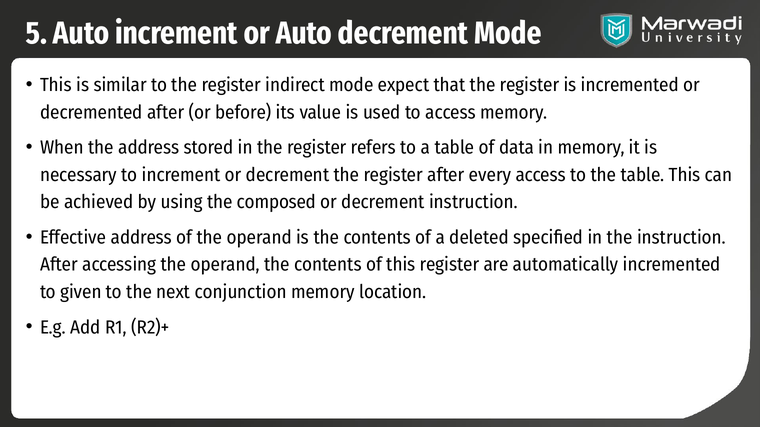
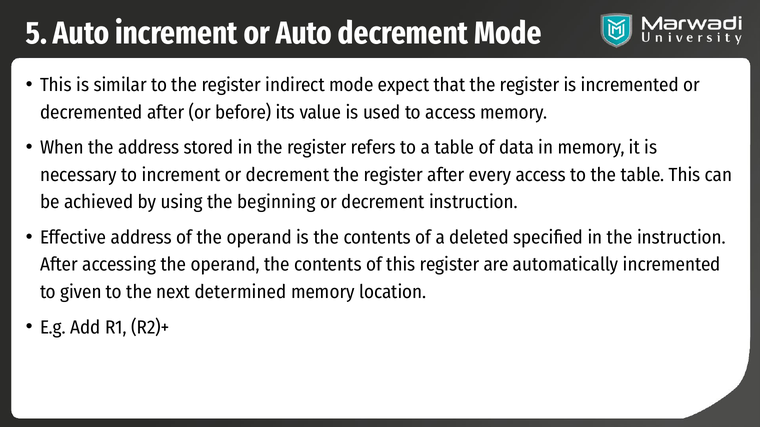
composed: composed -> beginning
conjunction: conjunction -> determined
